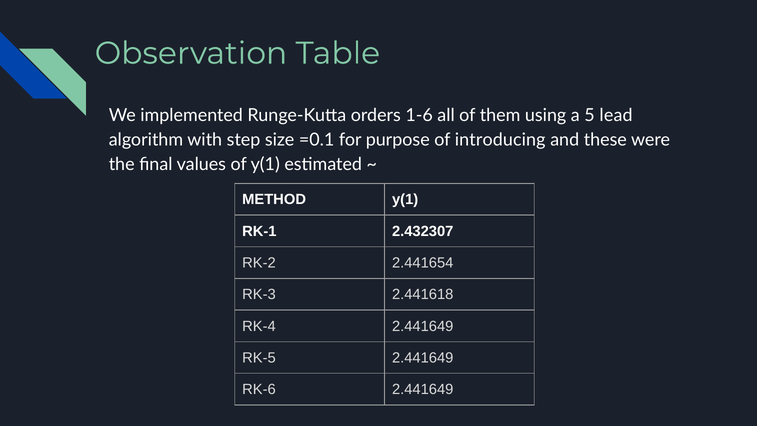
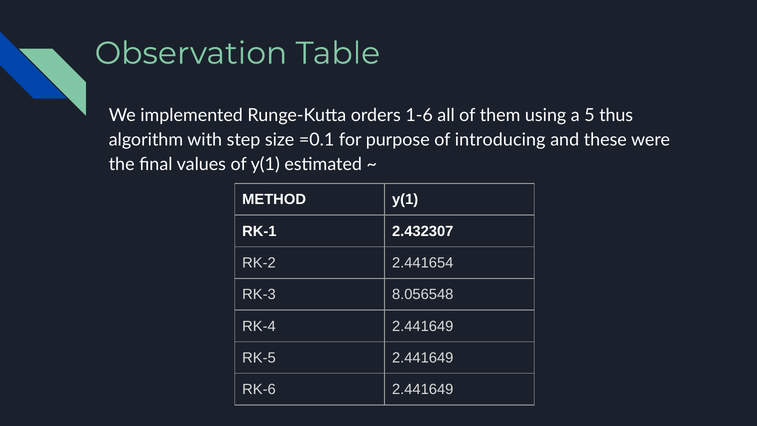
lead: lead -> thus
2.441618: 2.441618 -> 8.056548
